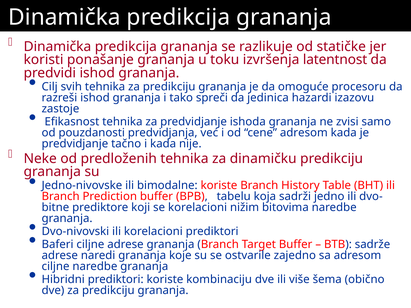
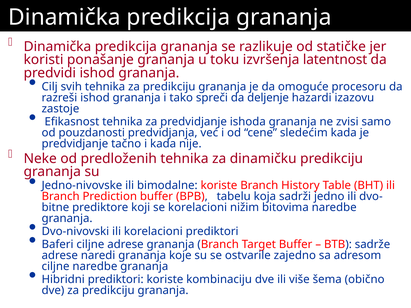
jedinica: jedinica -> deljenje
cene adresom: adresom -> sledećim
